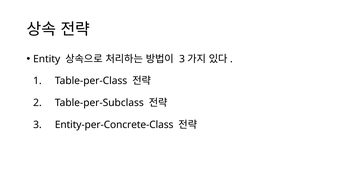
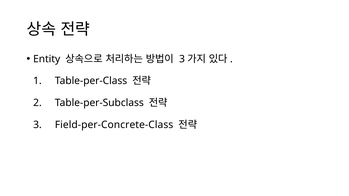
Entity-per-Concrete-Class: Entity-per-Concrete-Class -> Field-per-Concrete-Class
